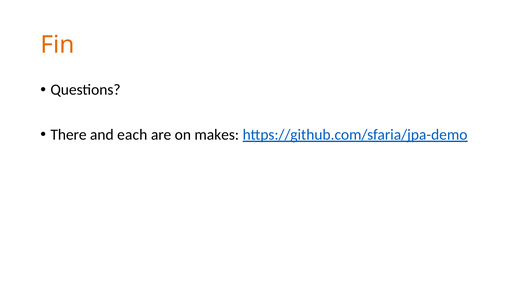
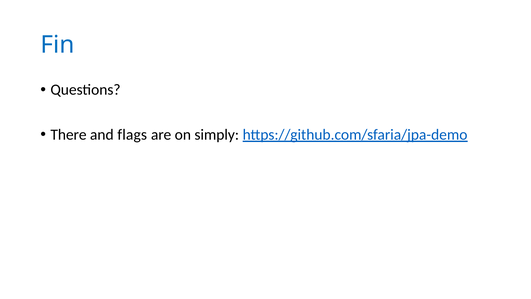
Fin colour: orange -> blue
each: each -> flags
makes: makes -> simply
